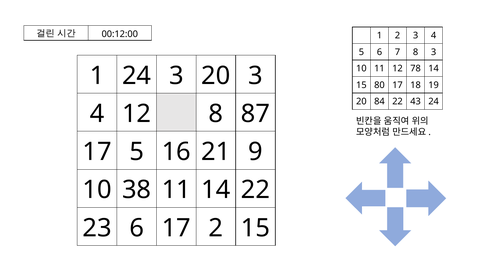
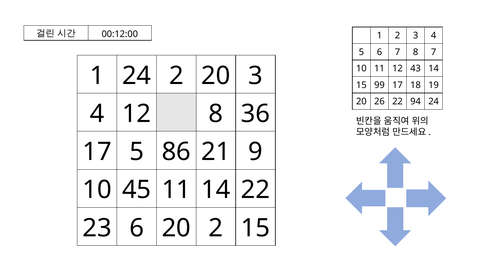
8 3: 3 -> 7
78: 78 -> 43
24 3: 3 -> 2
80: 80 -> 99
84: 84 -> 26
43: 43 -> 94
87: 87 -> 36
16: 16 -> 86
38: 38 -> 45
6 17: 17 -> 20
